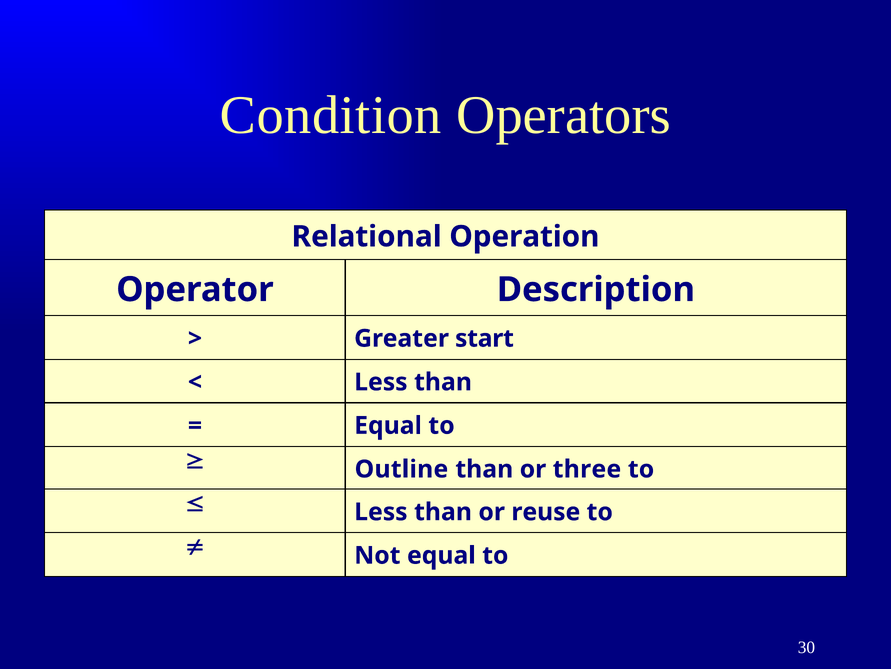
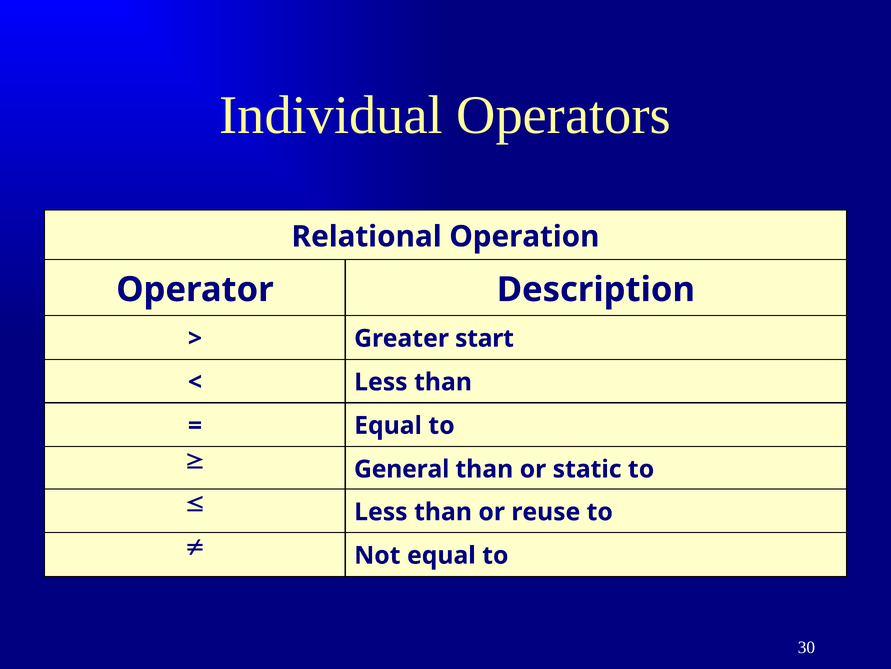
Condition: Condition -> Individual
Outline: Outline -> General
three: three -> static
